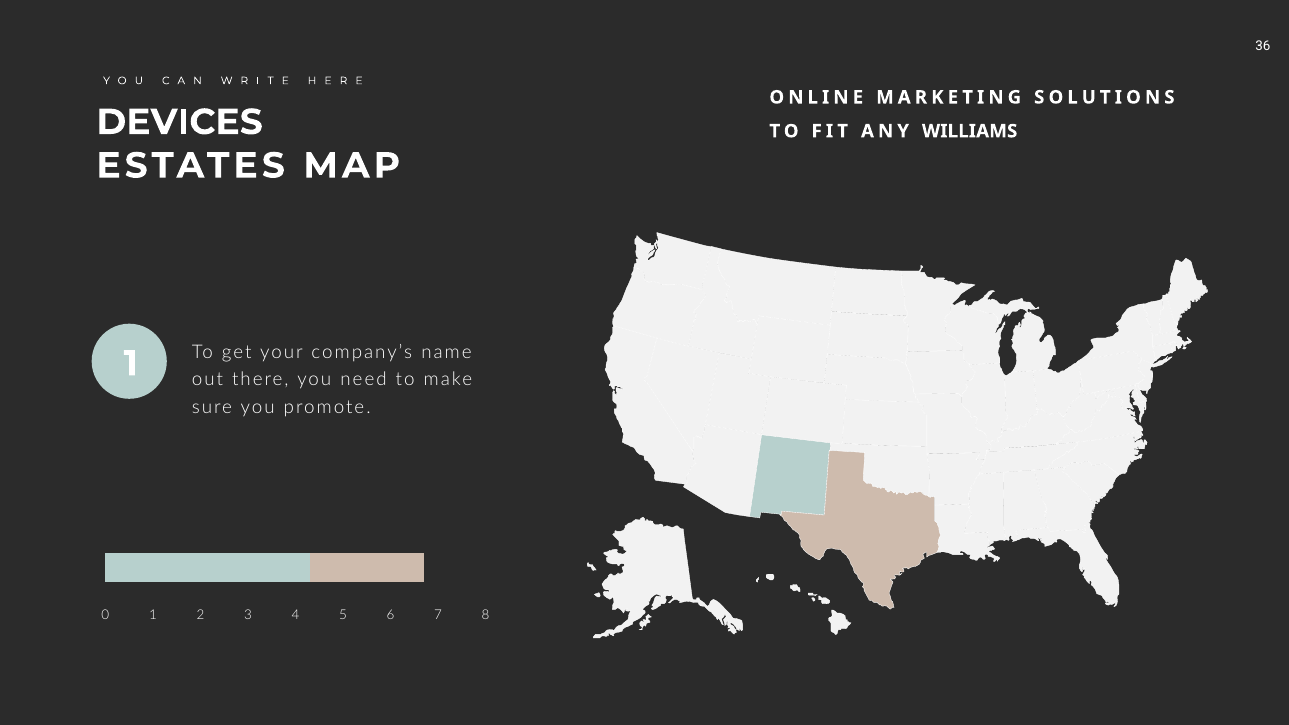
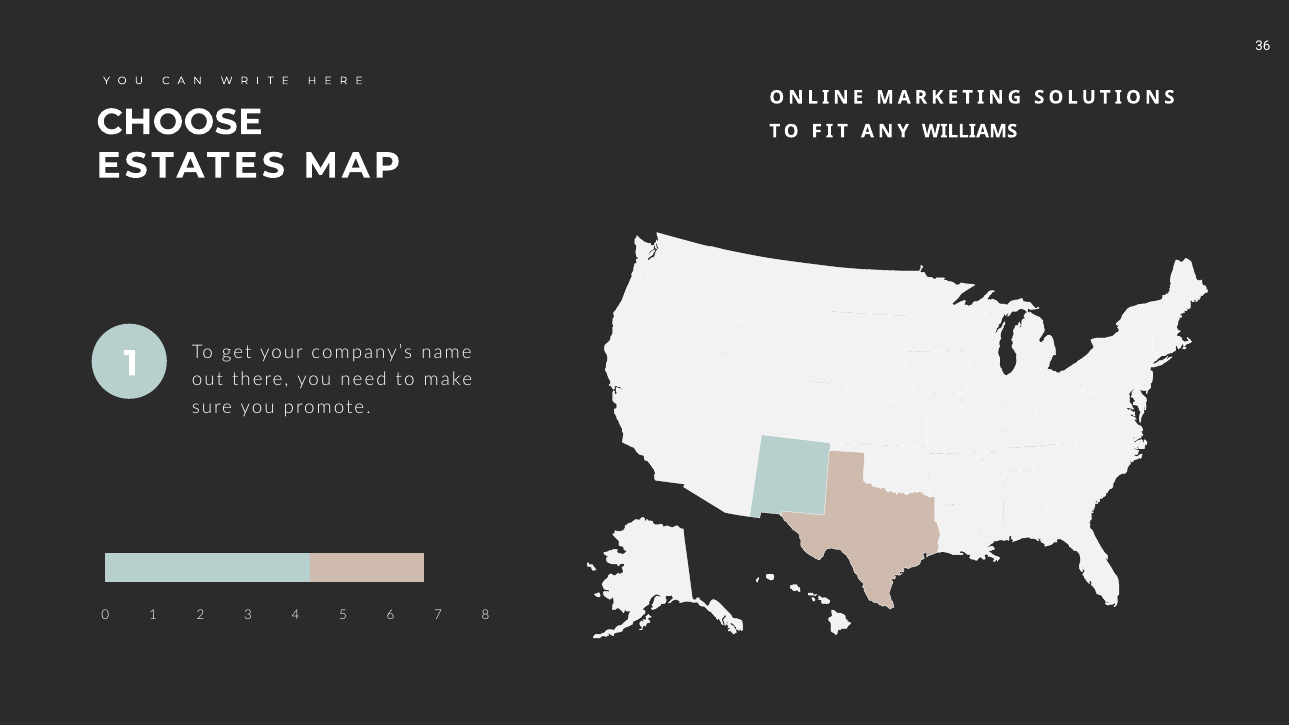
DEVICES: DEVICES -> CHOOSE
